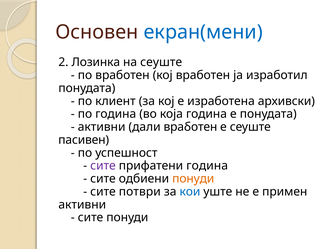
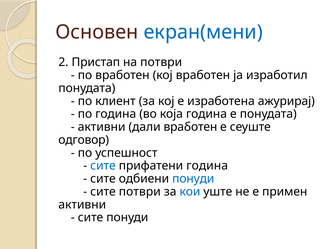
Лозинка: Лозинка -> Пристап
на сеуште: сеуште -> потври
архивски: архивски -> ажурирај
пасивен: пасивен -> одговор
сите at (103, 166) colour: purple -> blue
понуди at (193, 179) colour: orange -> blue
